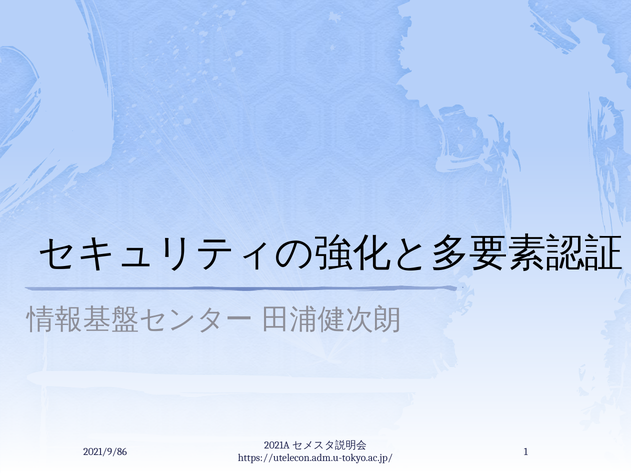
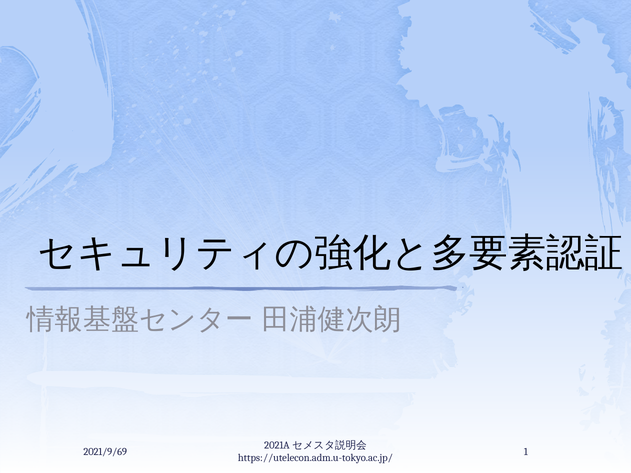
2021/9/86: 2021/9/86 -> 2021/9/69
